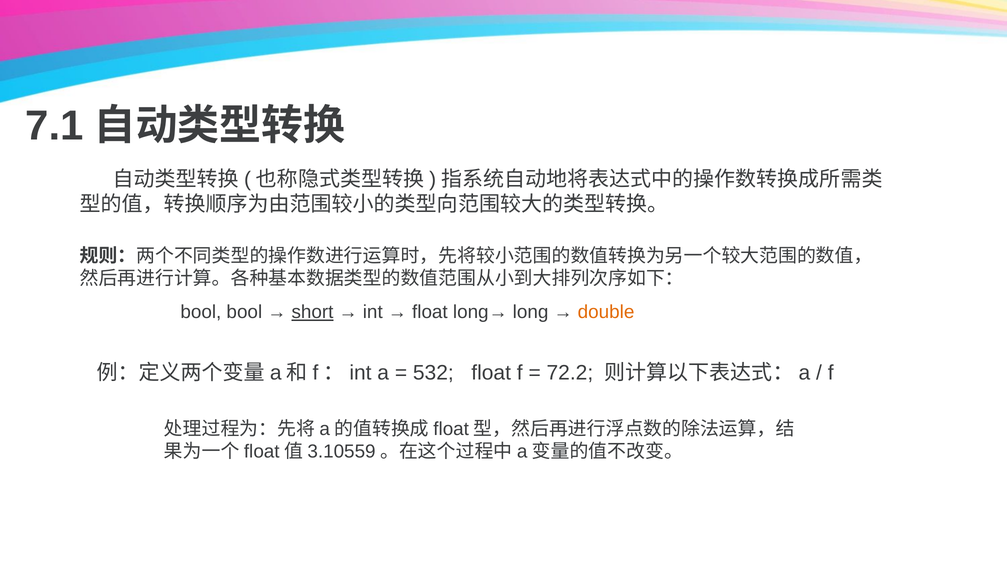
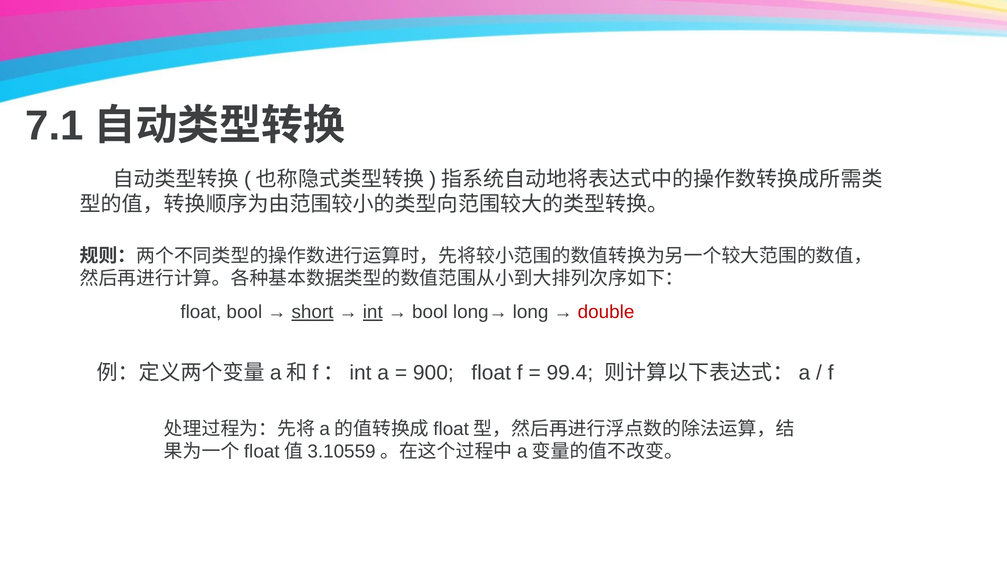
bool at (201, 312): bool -> float
int underline: none -> present
float at (430, 312): float -> bool
double colour: orange -> red
532: 532 -> 900
72.2: 72.2 -> 99.4
